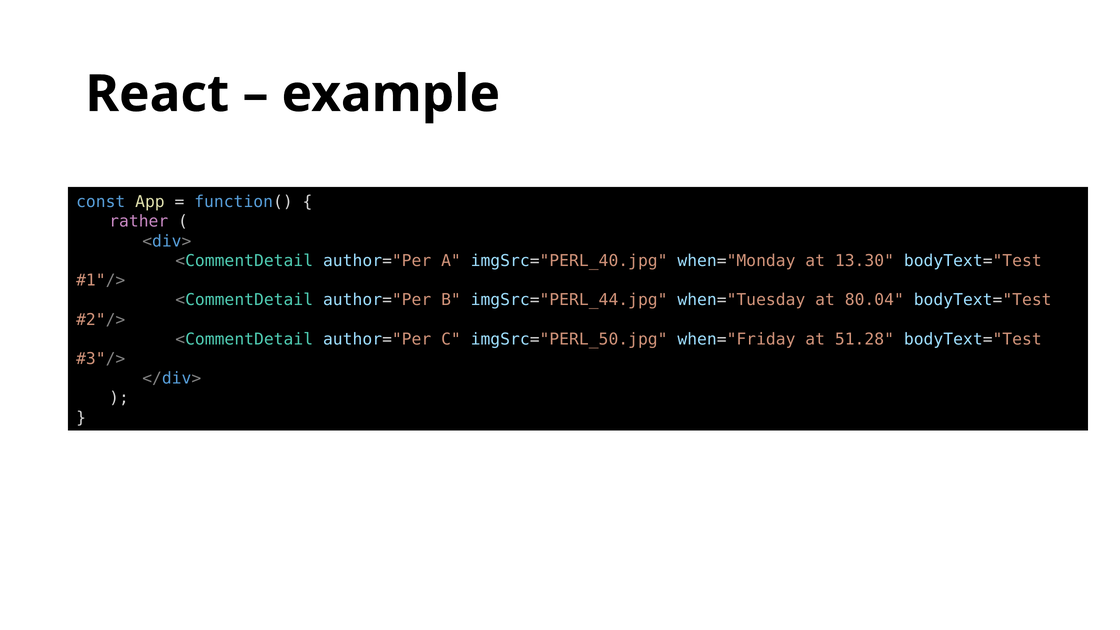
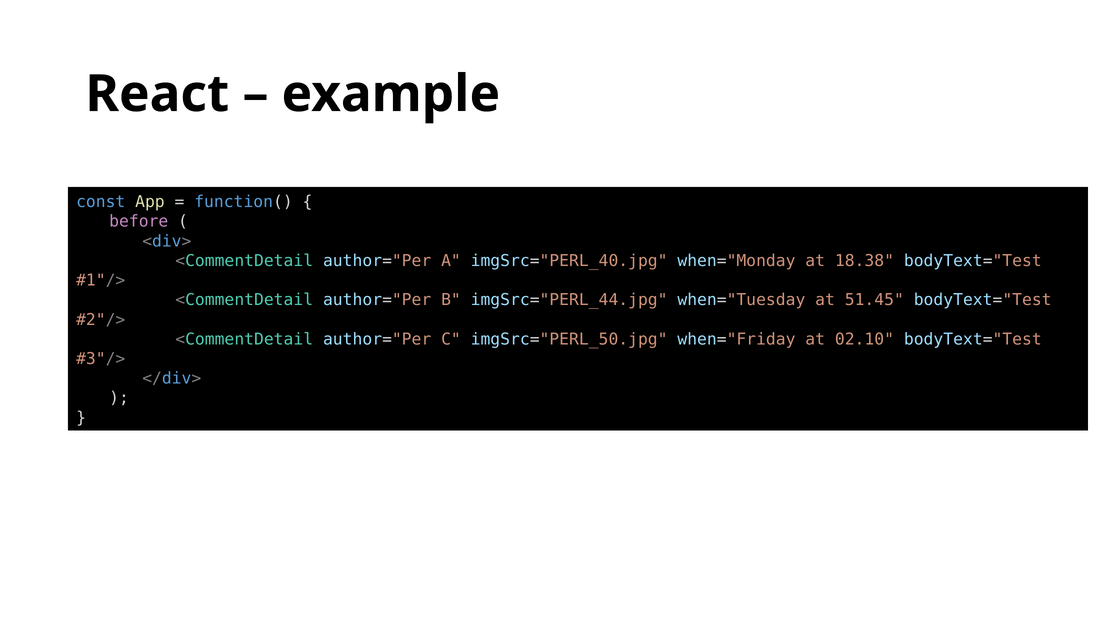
rather: rather -> before
13.30: 13.30 -> 18.38
80.04: 80.04 -> 51.45
51.28: 51.28 -> 02.10
